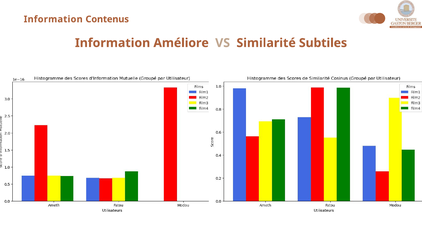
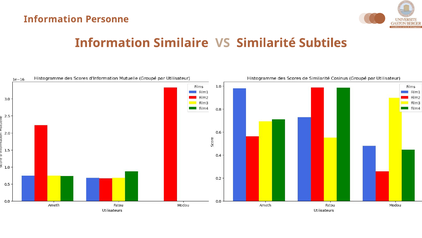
Contenus: Contenus -> Personne
Améliore: Améliore -> Similaire
